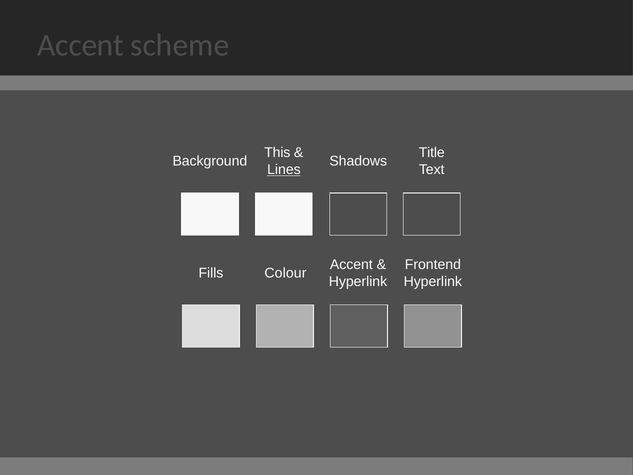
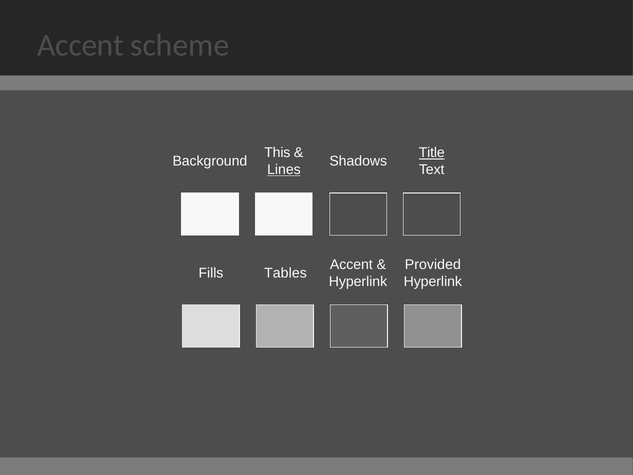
Title underline: none -> present
Frontend: Frontend -> Provided
Colour: Colour -> Tables
